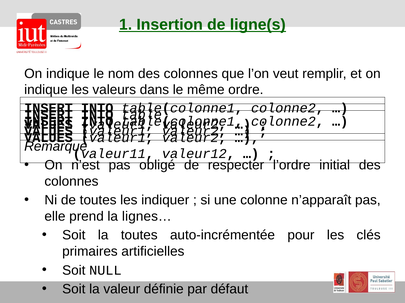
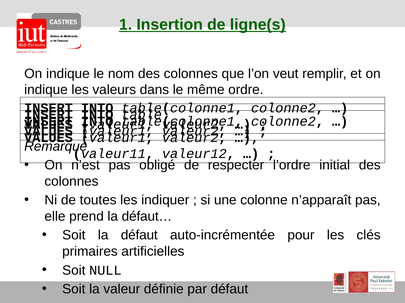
lignes…: lignes… -> défaut…
la toutes: toutes -> défaut
